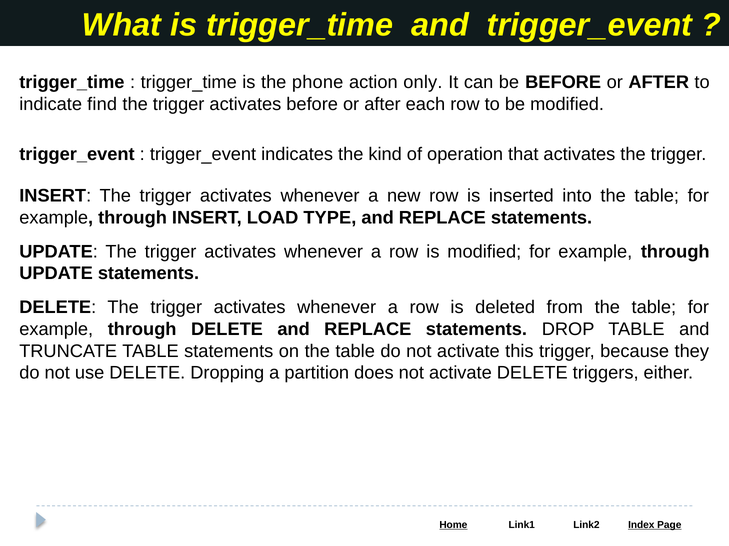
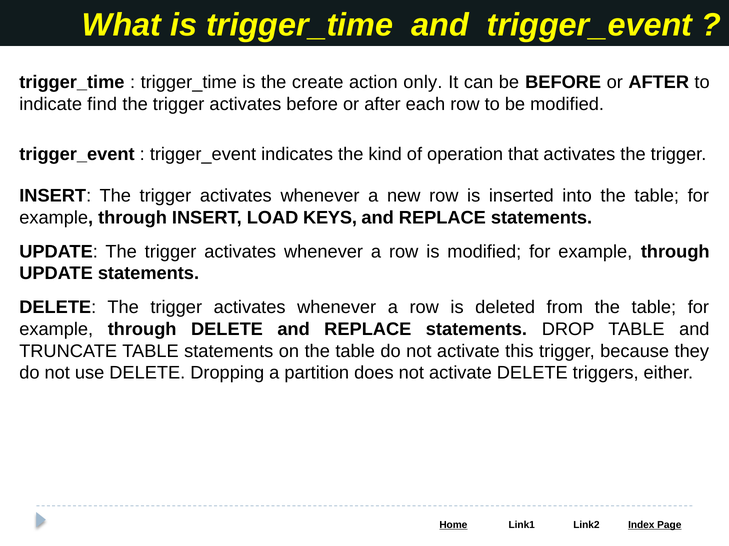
phone: phone -> create
TYPE: TYPE -> KEYS
